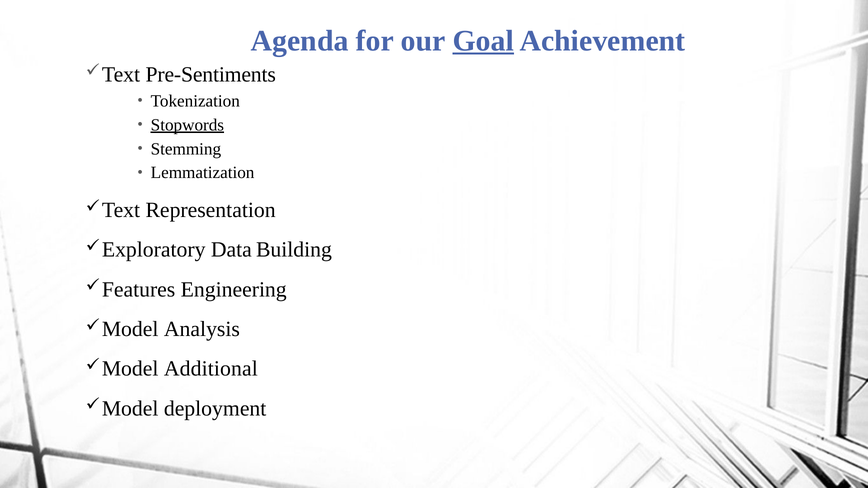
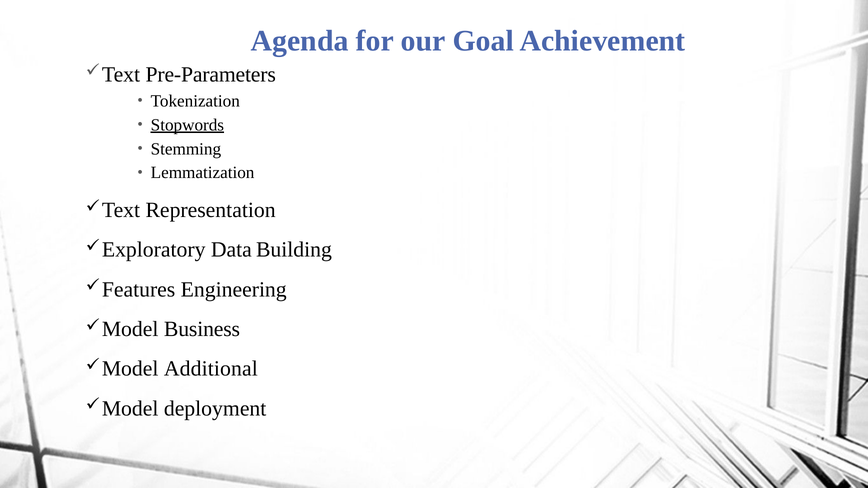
Goal underline: present -> none
Pre-Sentiments: Pre-Sentiments -> Pre-Parameters
Analysis: Analysis -> Business
